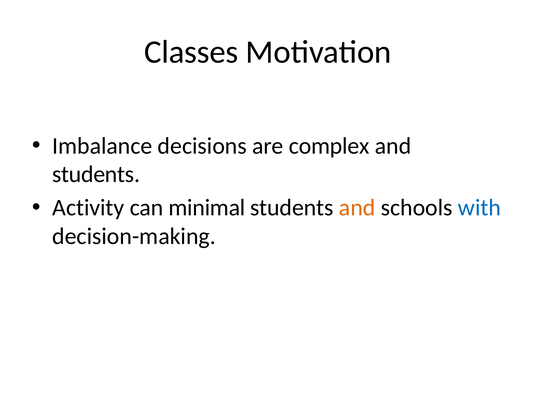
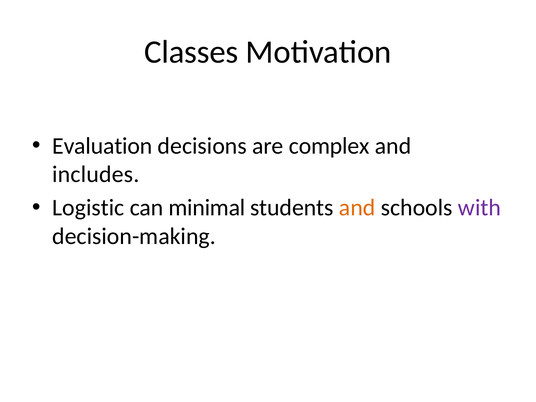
Imbalance: Imbalance -> Evaluation
students at (96, 174): students -> includes
Activity: Activity -> Logistic
with colour: blue -> purple
